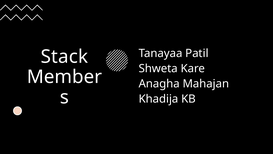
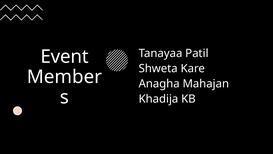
Stack: Stack -> Event
